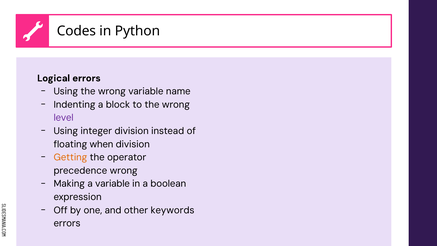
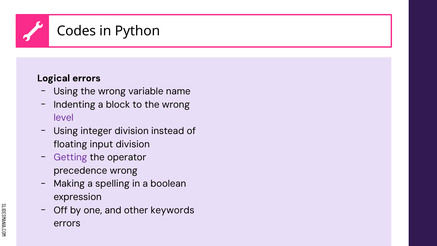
when: when -> input
Getting colour: orange -> purple
a variable: variable -> spelling
